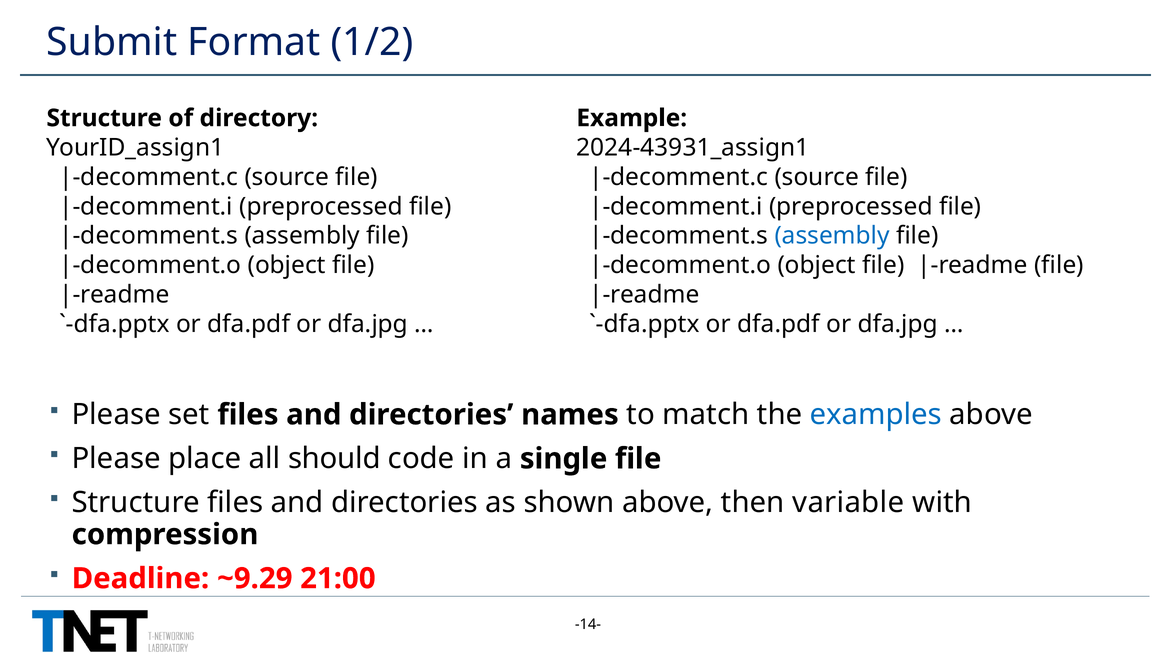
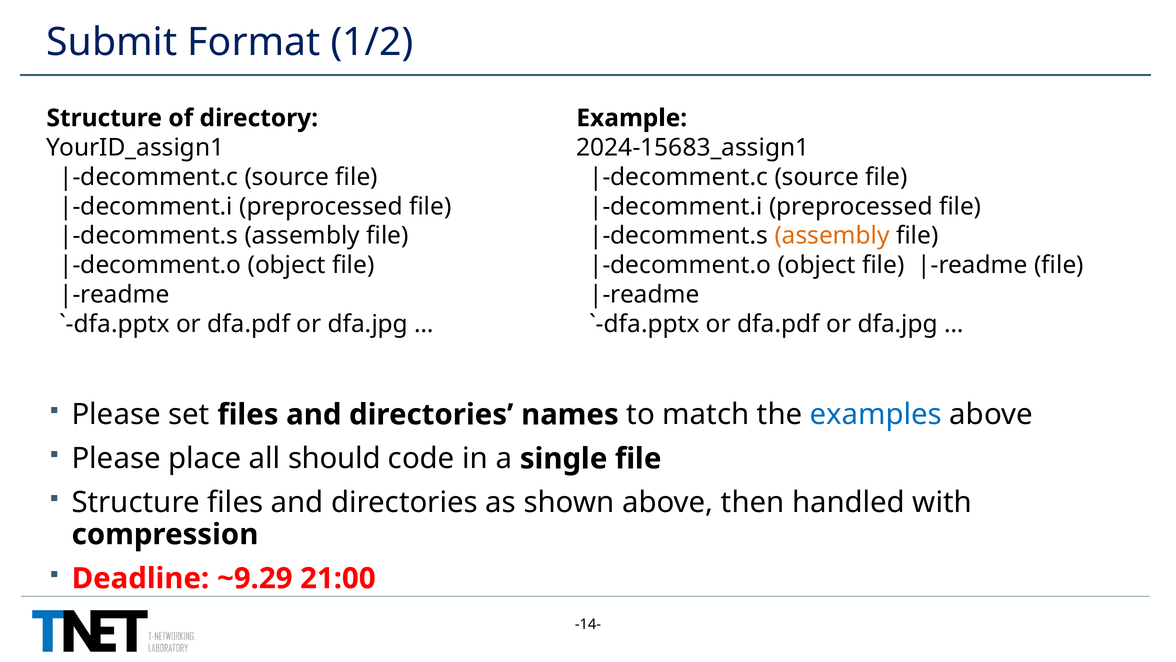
2024-43931_assign1: 2024-43931_assign1 -> 2024-15683_assign1
assembly at (832, 236) colour: blue -> orange
variable: variable -> handled
